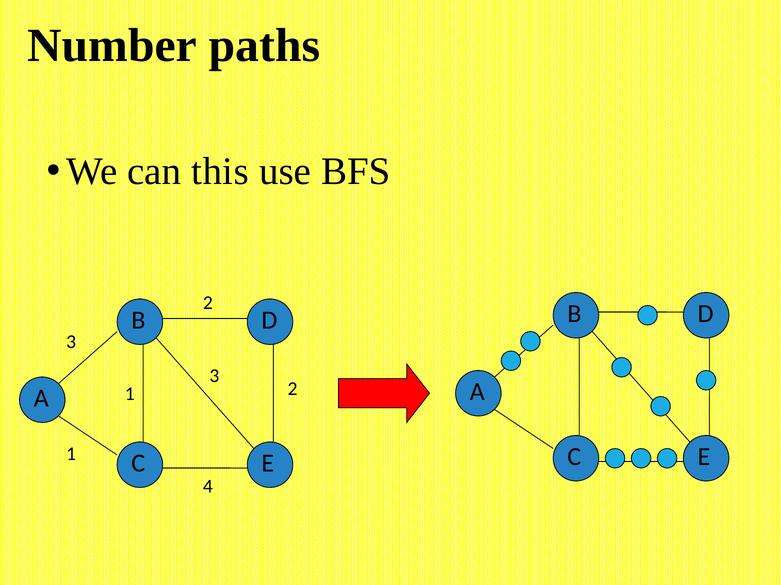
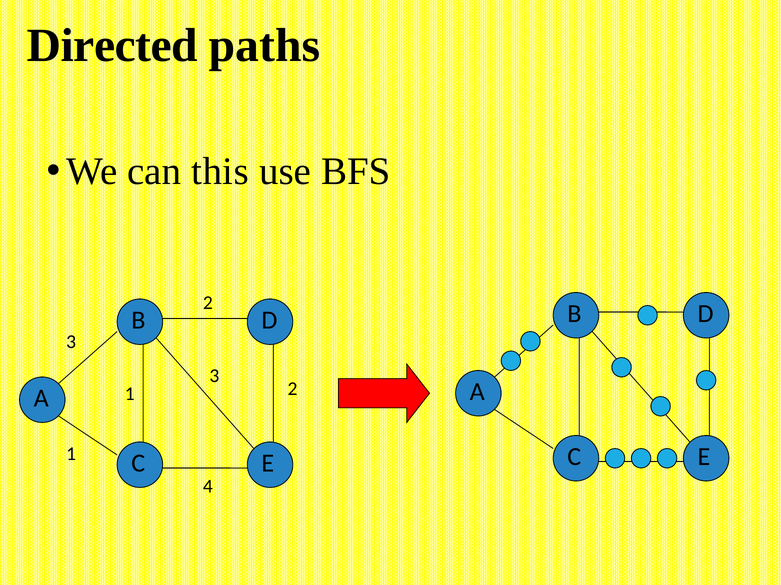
Number: Number -> Directed
